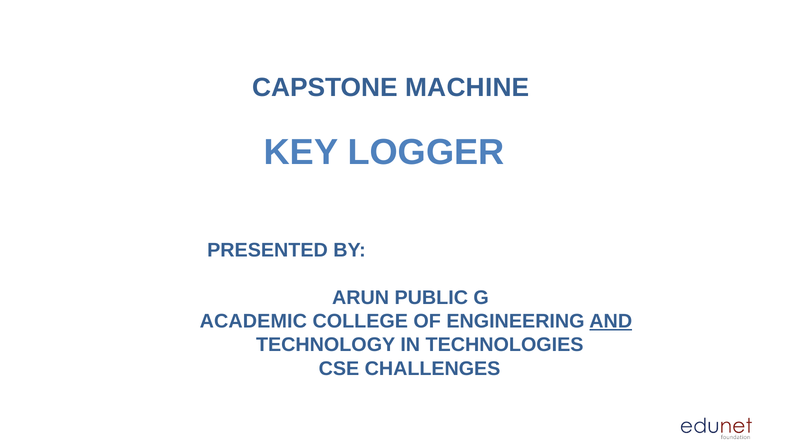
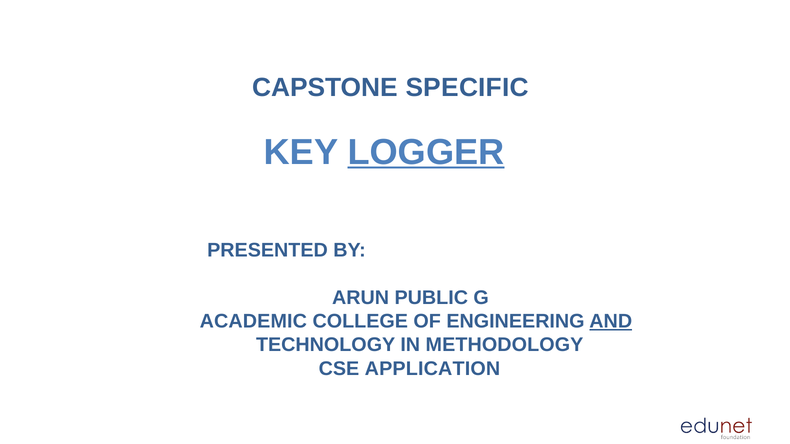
MACHINE: MACHINE -> SPECIFIC
LOGGER underline: none -> present
TECHNOLOGIES: TECHNOLOGIES -> METHODOLOGY
CHALLENGES: CHALLENGES -> APPLICATION
